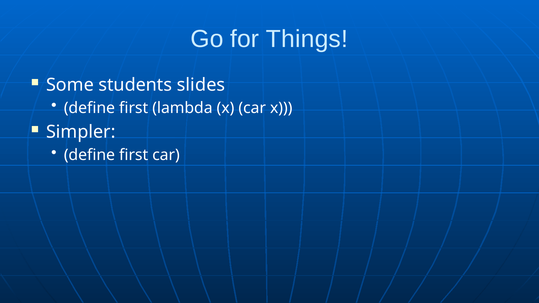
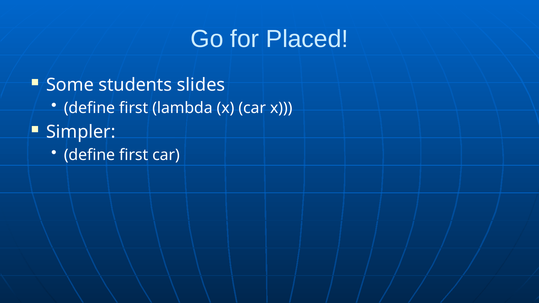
Things: Things -> Placed
